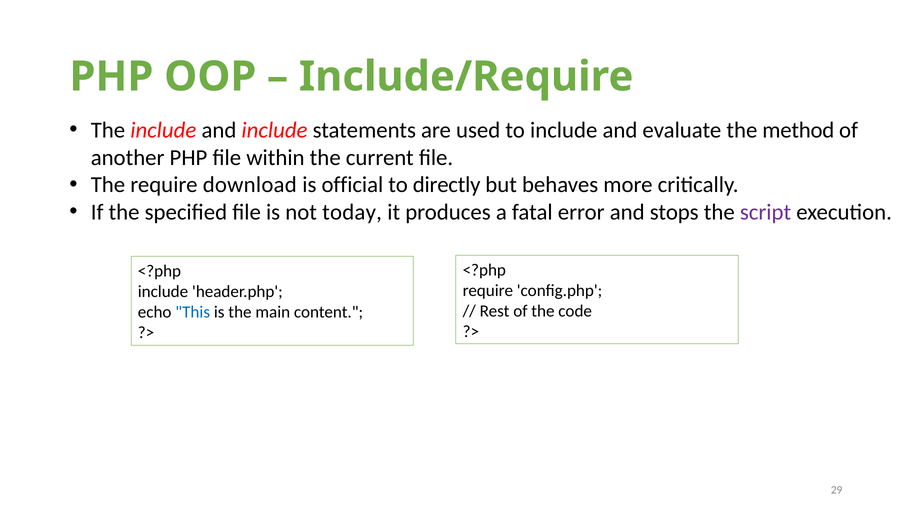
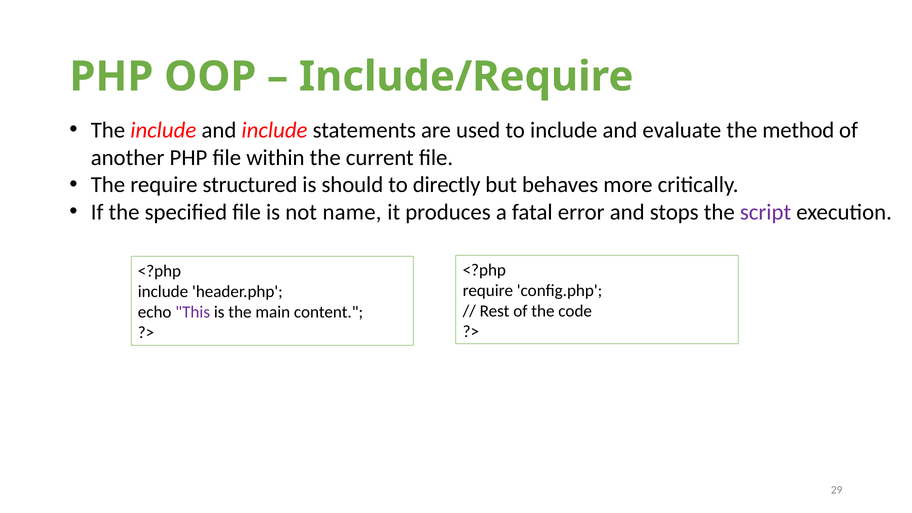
download: download -> structured
official: official -> should
today: today -> name
This colour: blue -> purple
